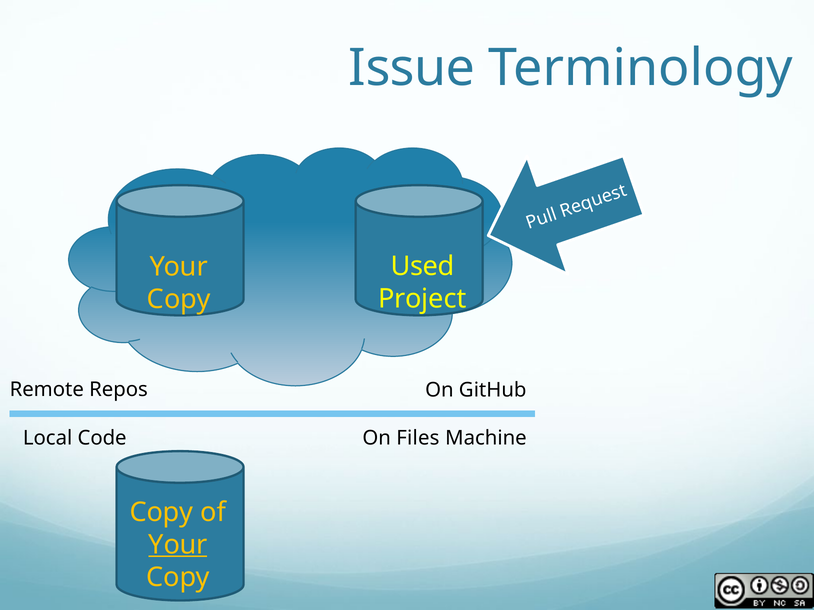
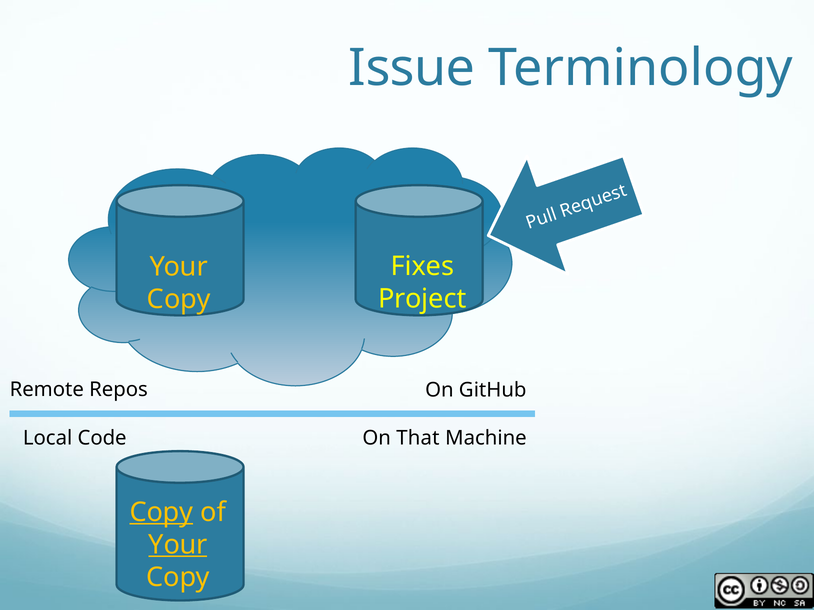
Used: Used -> Fixes
Files: Files -> That
Copy at (161, 513) underline: none -> present
